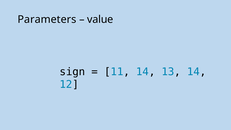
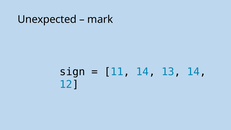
Parameters: Parameters -> Unexpected
value: value -> mark
